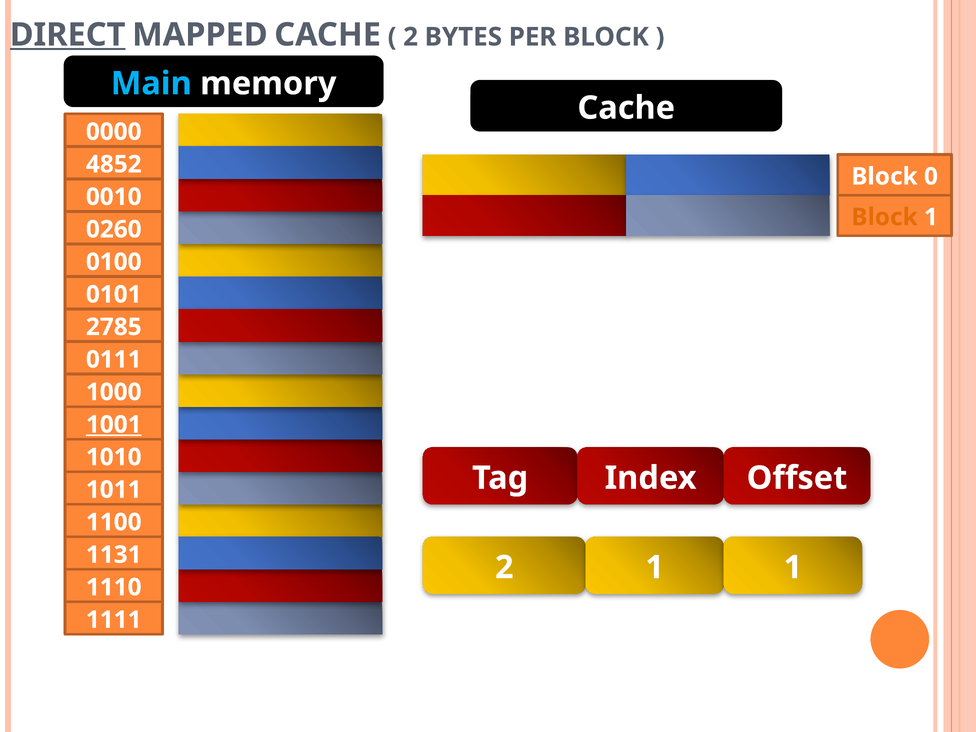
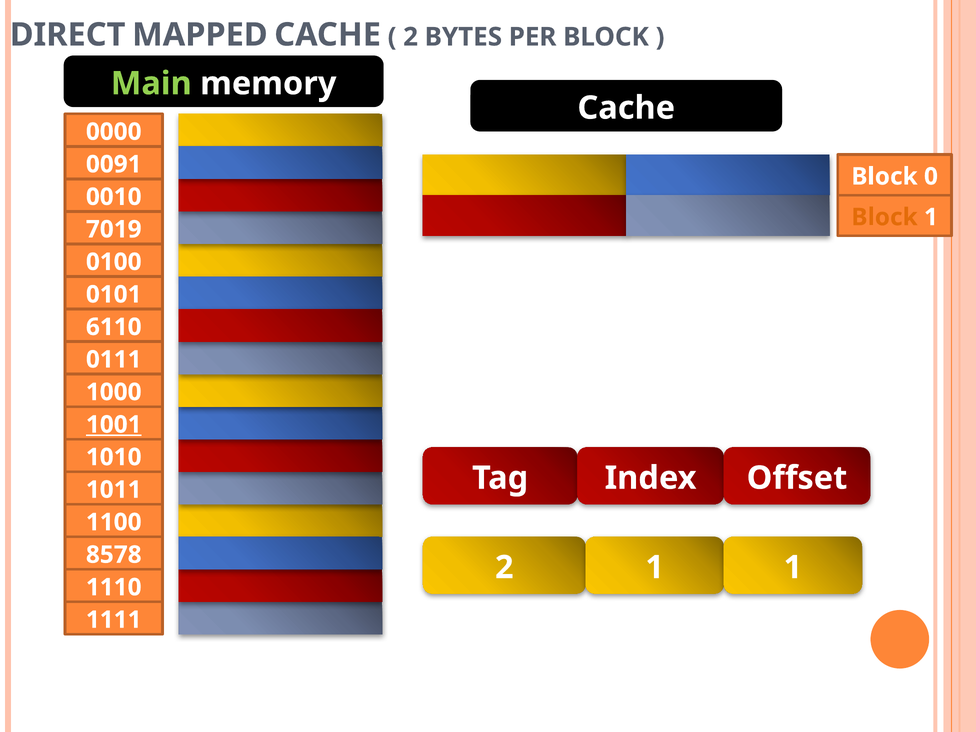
DIRECT underline: present -> none
Main colour: light blue -> light green
4852: 4852 -> 0091
0260: 0260 -> 7019
2785: 2785 -> 6110
1131: 1131 -> 8578
